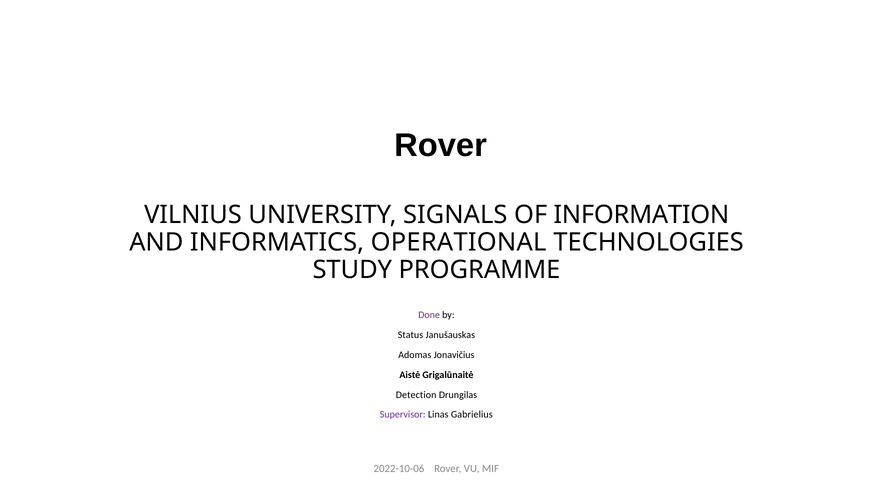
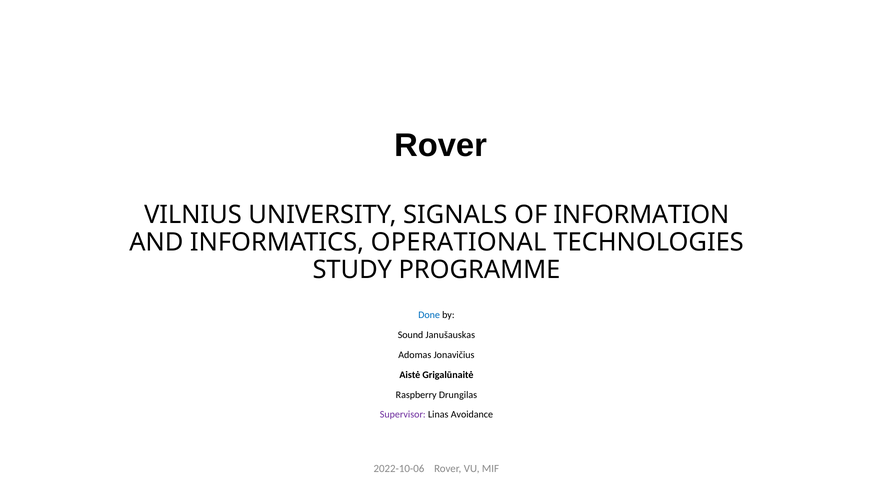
Done colour: purple -> blue
Status: Status -> Sound
Detection: Detection -> Raspberry
Gabrielius: Gabrielius -> Avoidance
